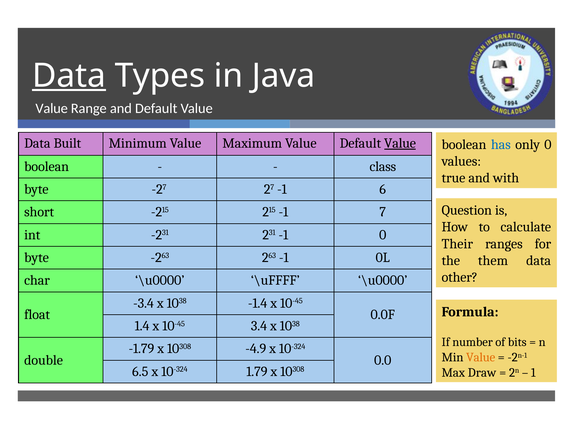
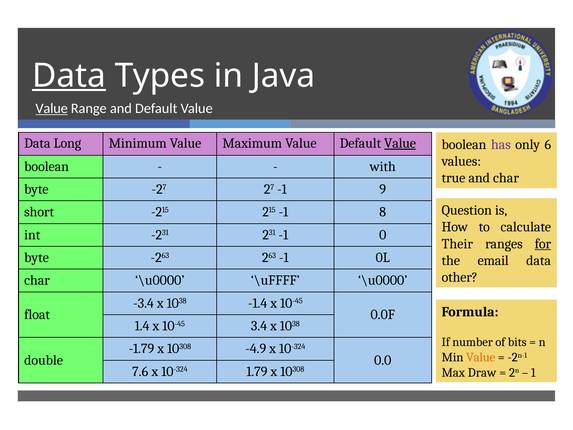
Value at (52, 108) underline: none -> present
Built: Built -> Long
has colour: blue -> purple
only 0: 0 -> 6
class: class -> with
and with: with -> char
6: 6 -> 9
7: 7 -> 8
for underline: none -> present
them: them -> email
6.5: 6.5 -> 7.6
